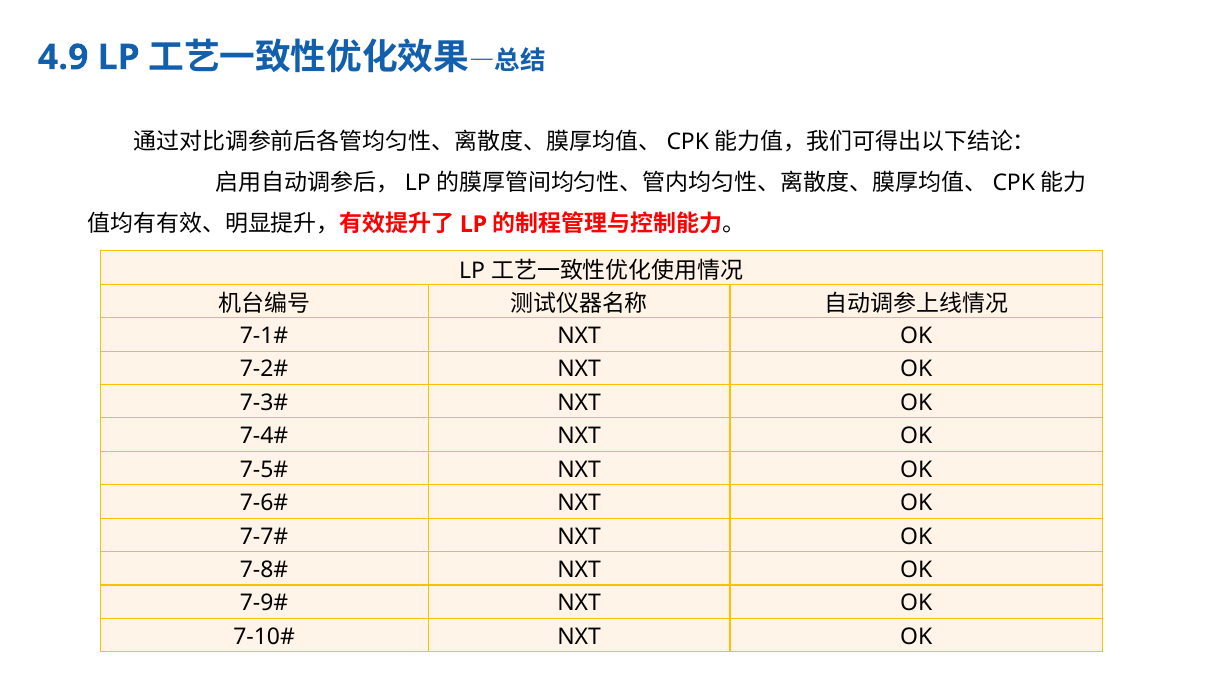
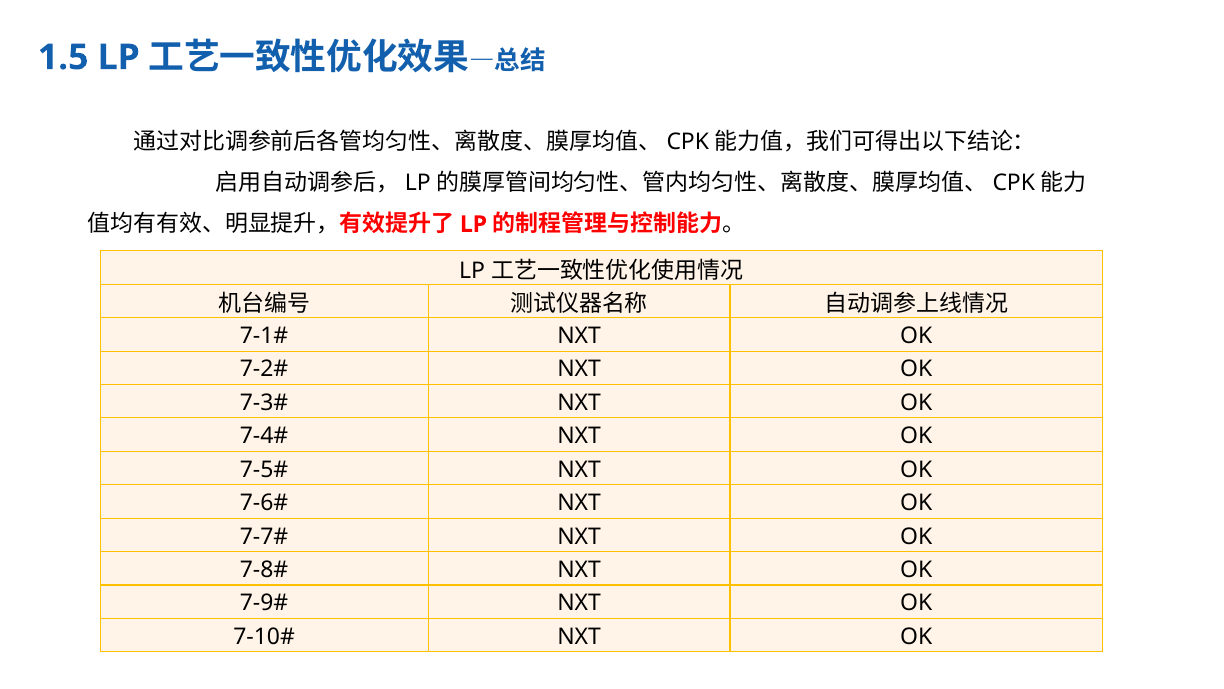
4.9: 4.9 -> 1.5
